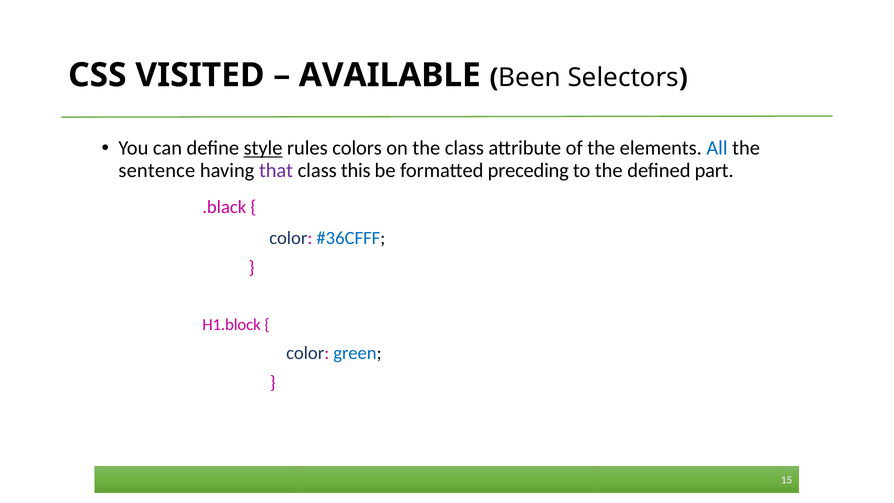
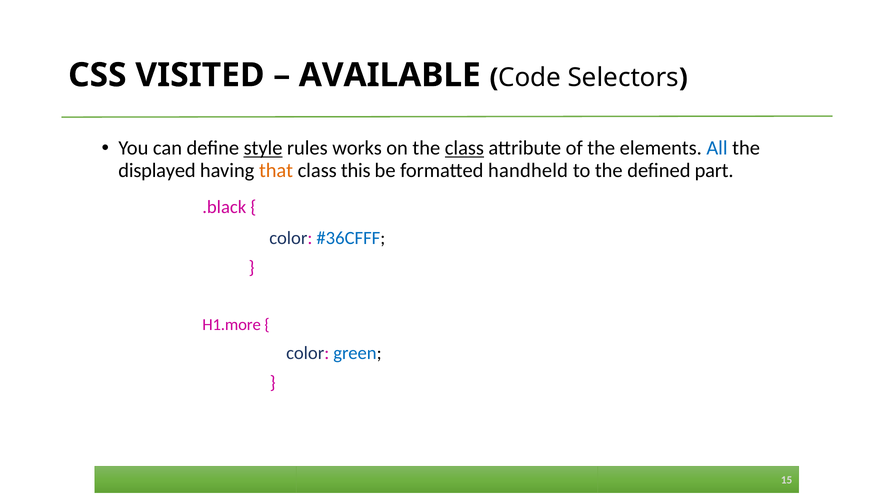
Been: Been -> Code
colors: colors -> works
class at (464, 148) underline: none -> present
sentence: sentence -> displayed
that colour: purple -> orange
preceding: preceding -> handheld
H1.block: H1.block -> H1.more
